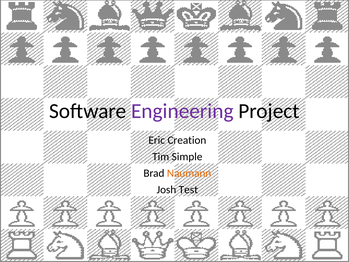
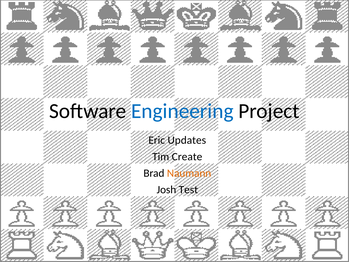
Engineering colour: purple -> blue
Creation: Creation -> Updates
Simple: Simple -> Create
